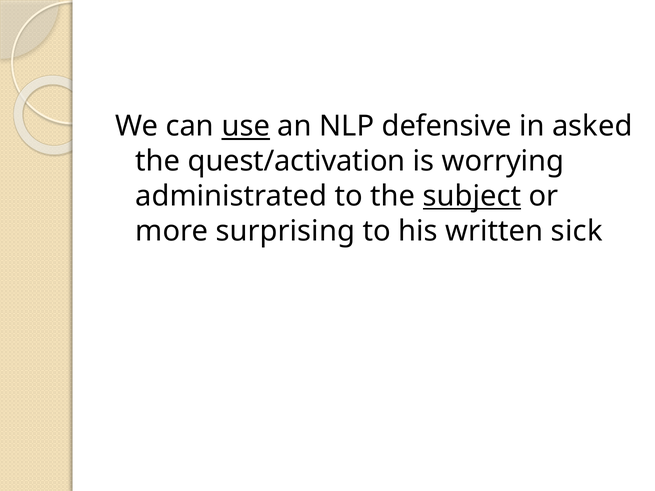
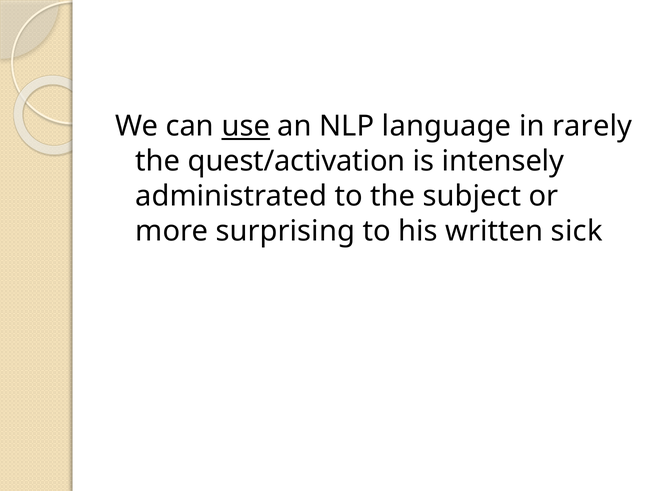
defensive: defensive -> language
asked: asked -> rarely
worrying: worrying -> intensely
subject underline: present -> none
